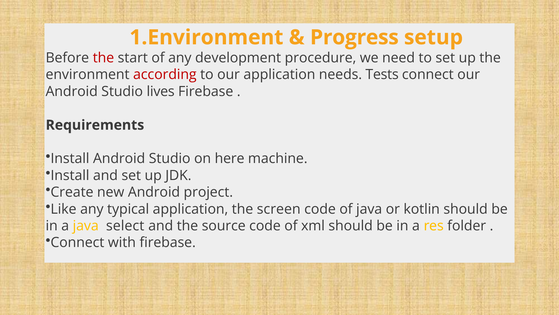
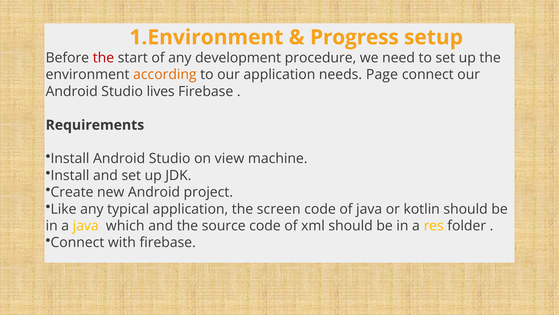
according colour: red -> orange
Tests: Tests -> Page
here: here -> view
select: select -> which
